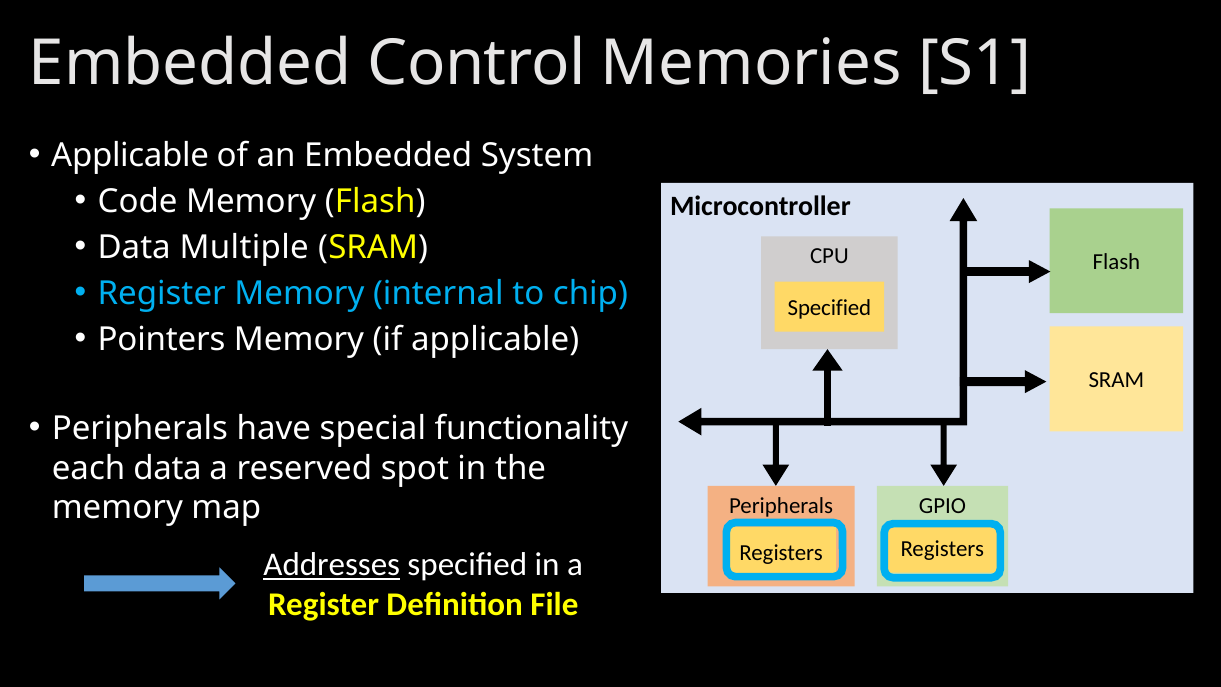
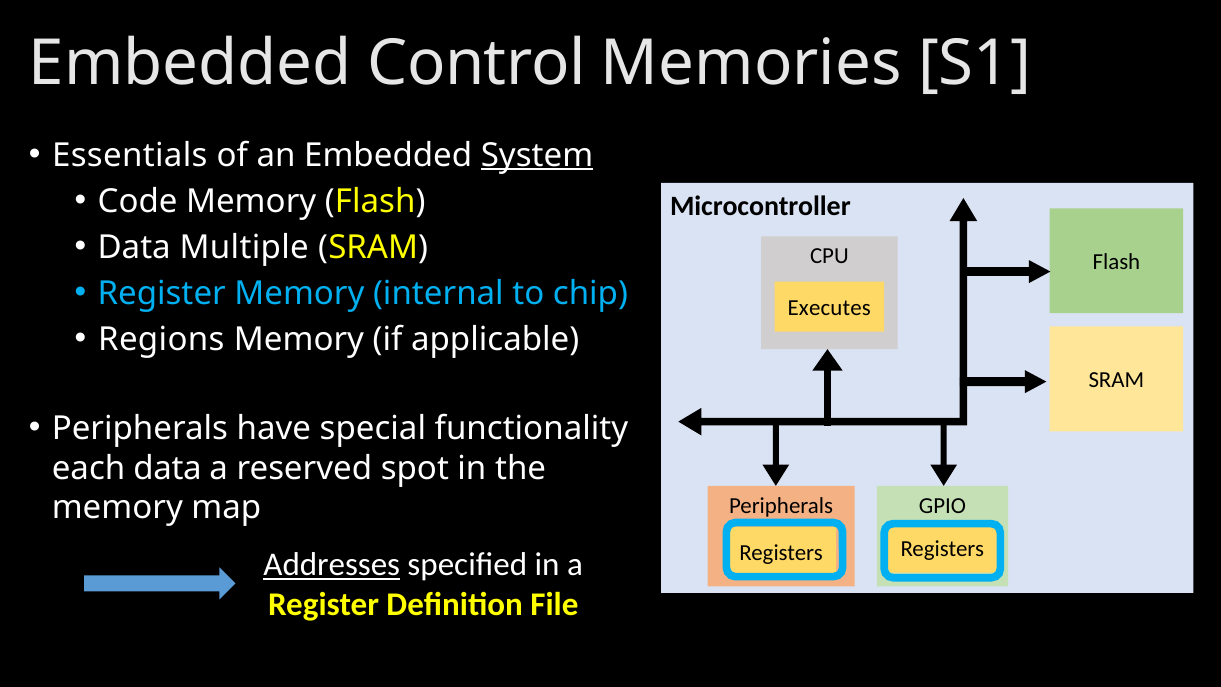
Applicable at (130, 155): Applicable -> Essentials
System underline: none -> present
Specified at (829, 308): Specified -> Executes
Pointers: Pointers -> Regions
